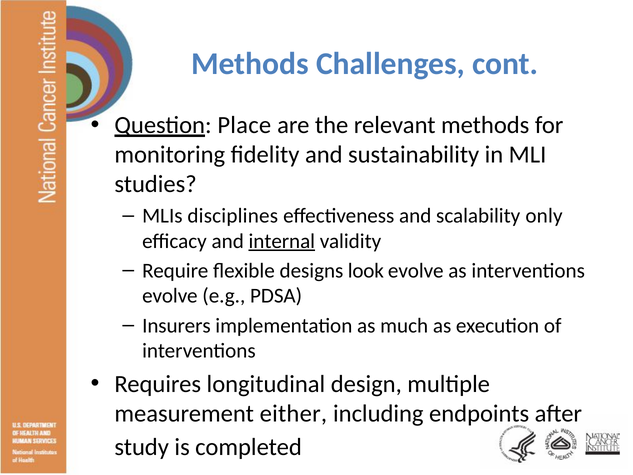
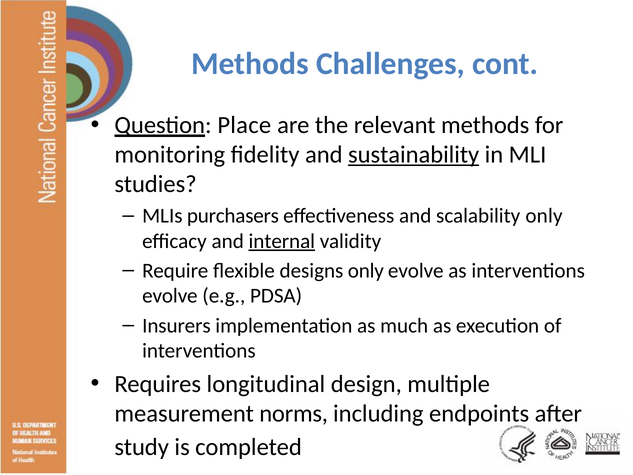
sustainability underline: none -> present
disciplines: disciplines -> purchasers
designs look: look -> only
either: either -> norms
